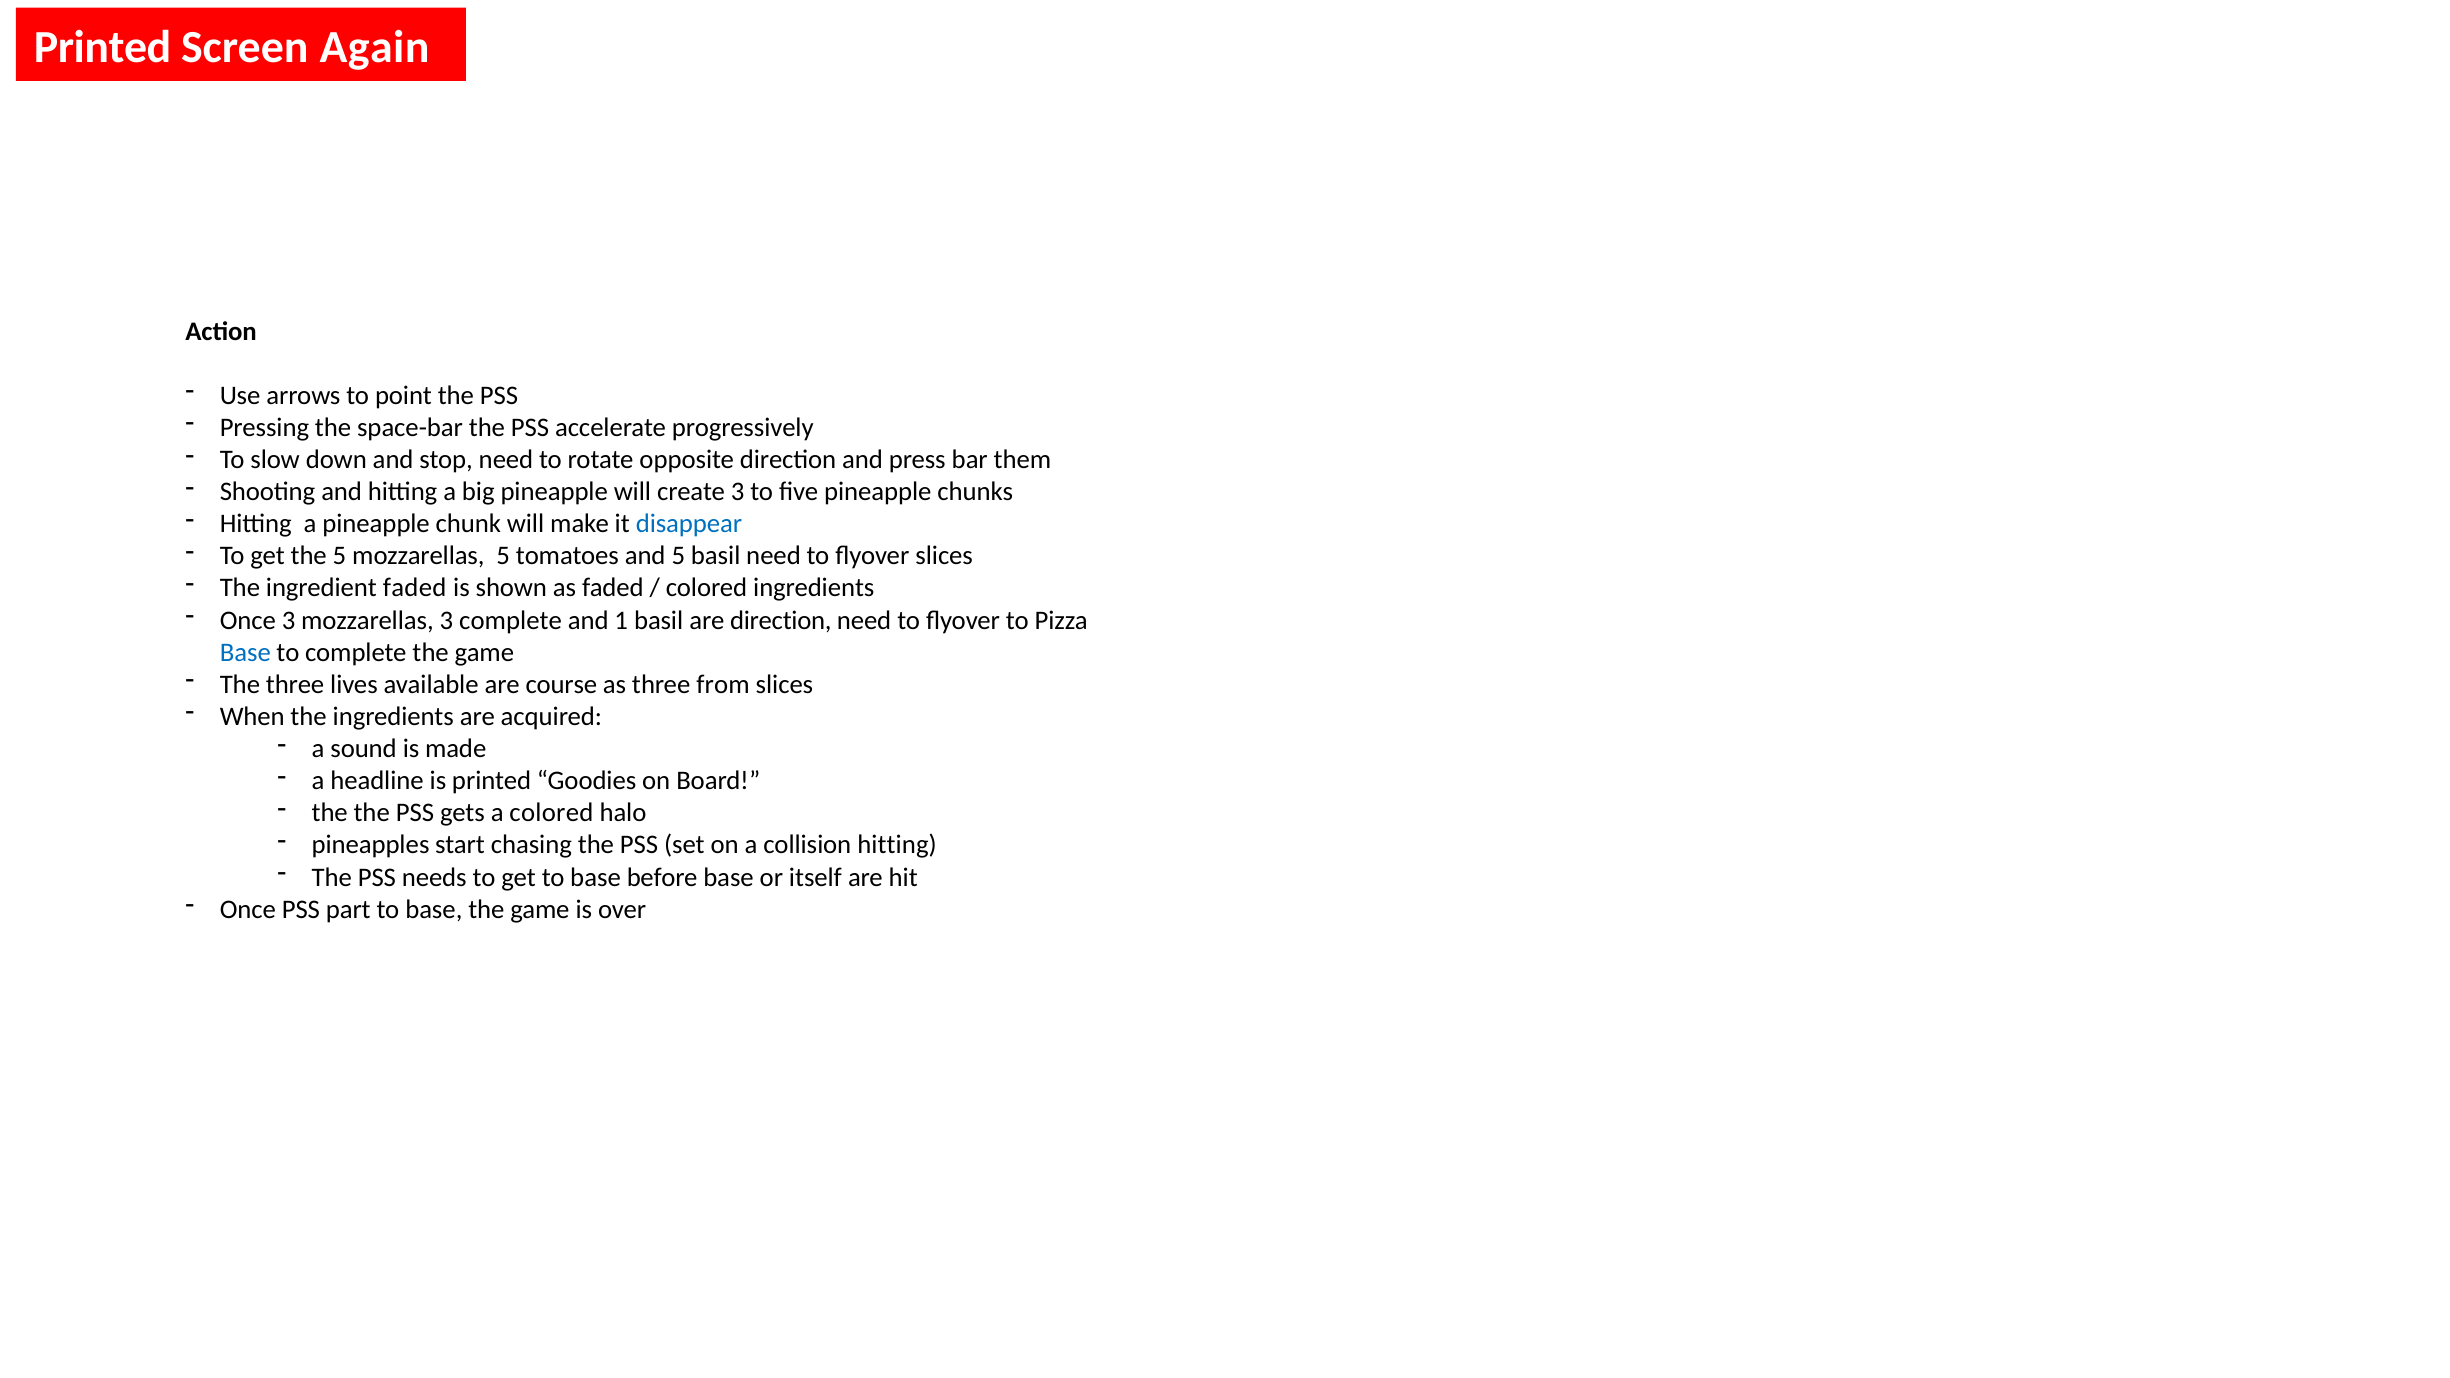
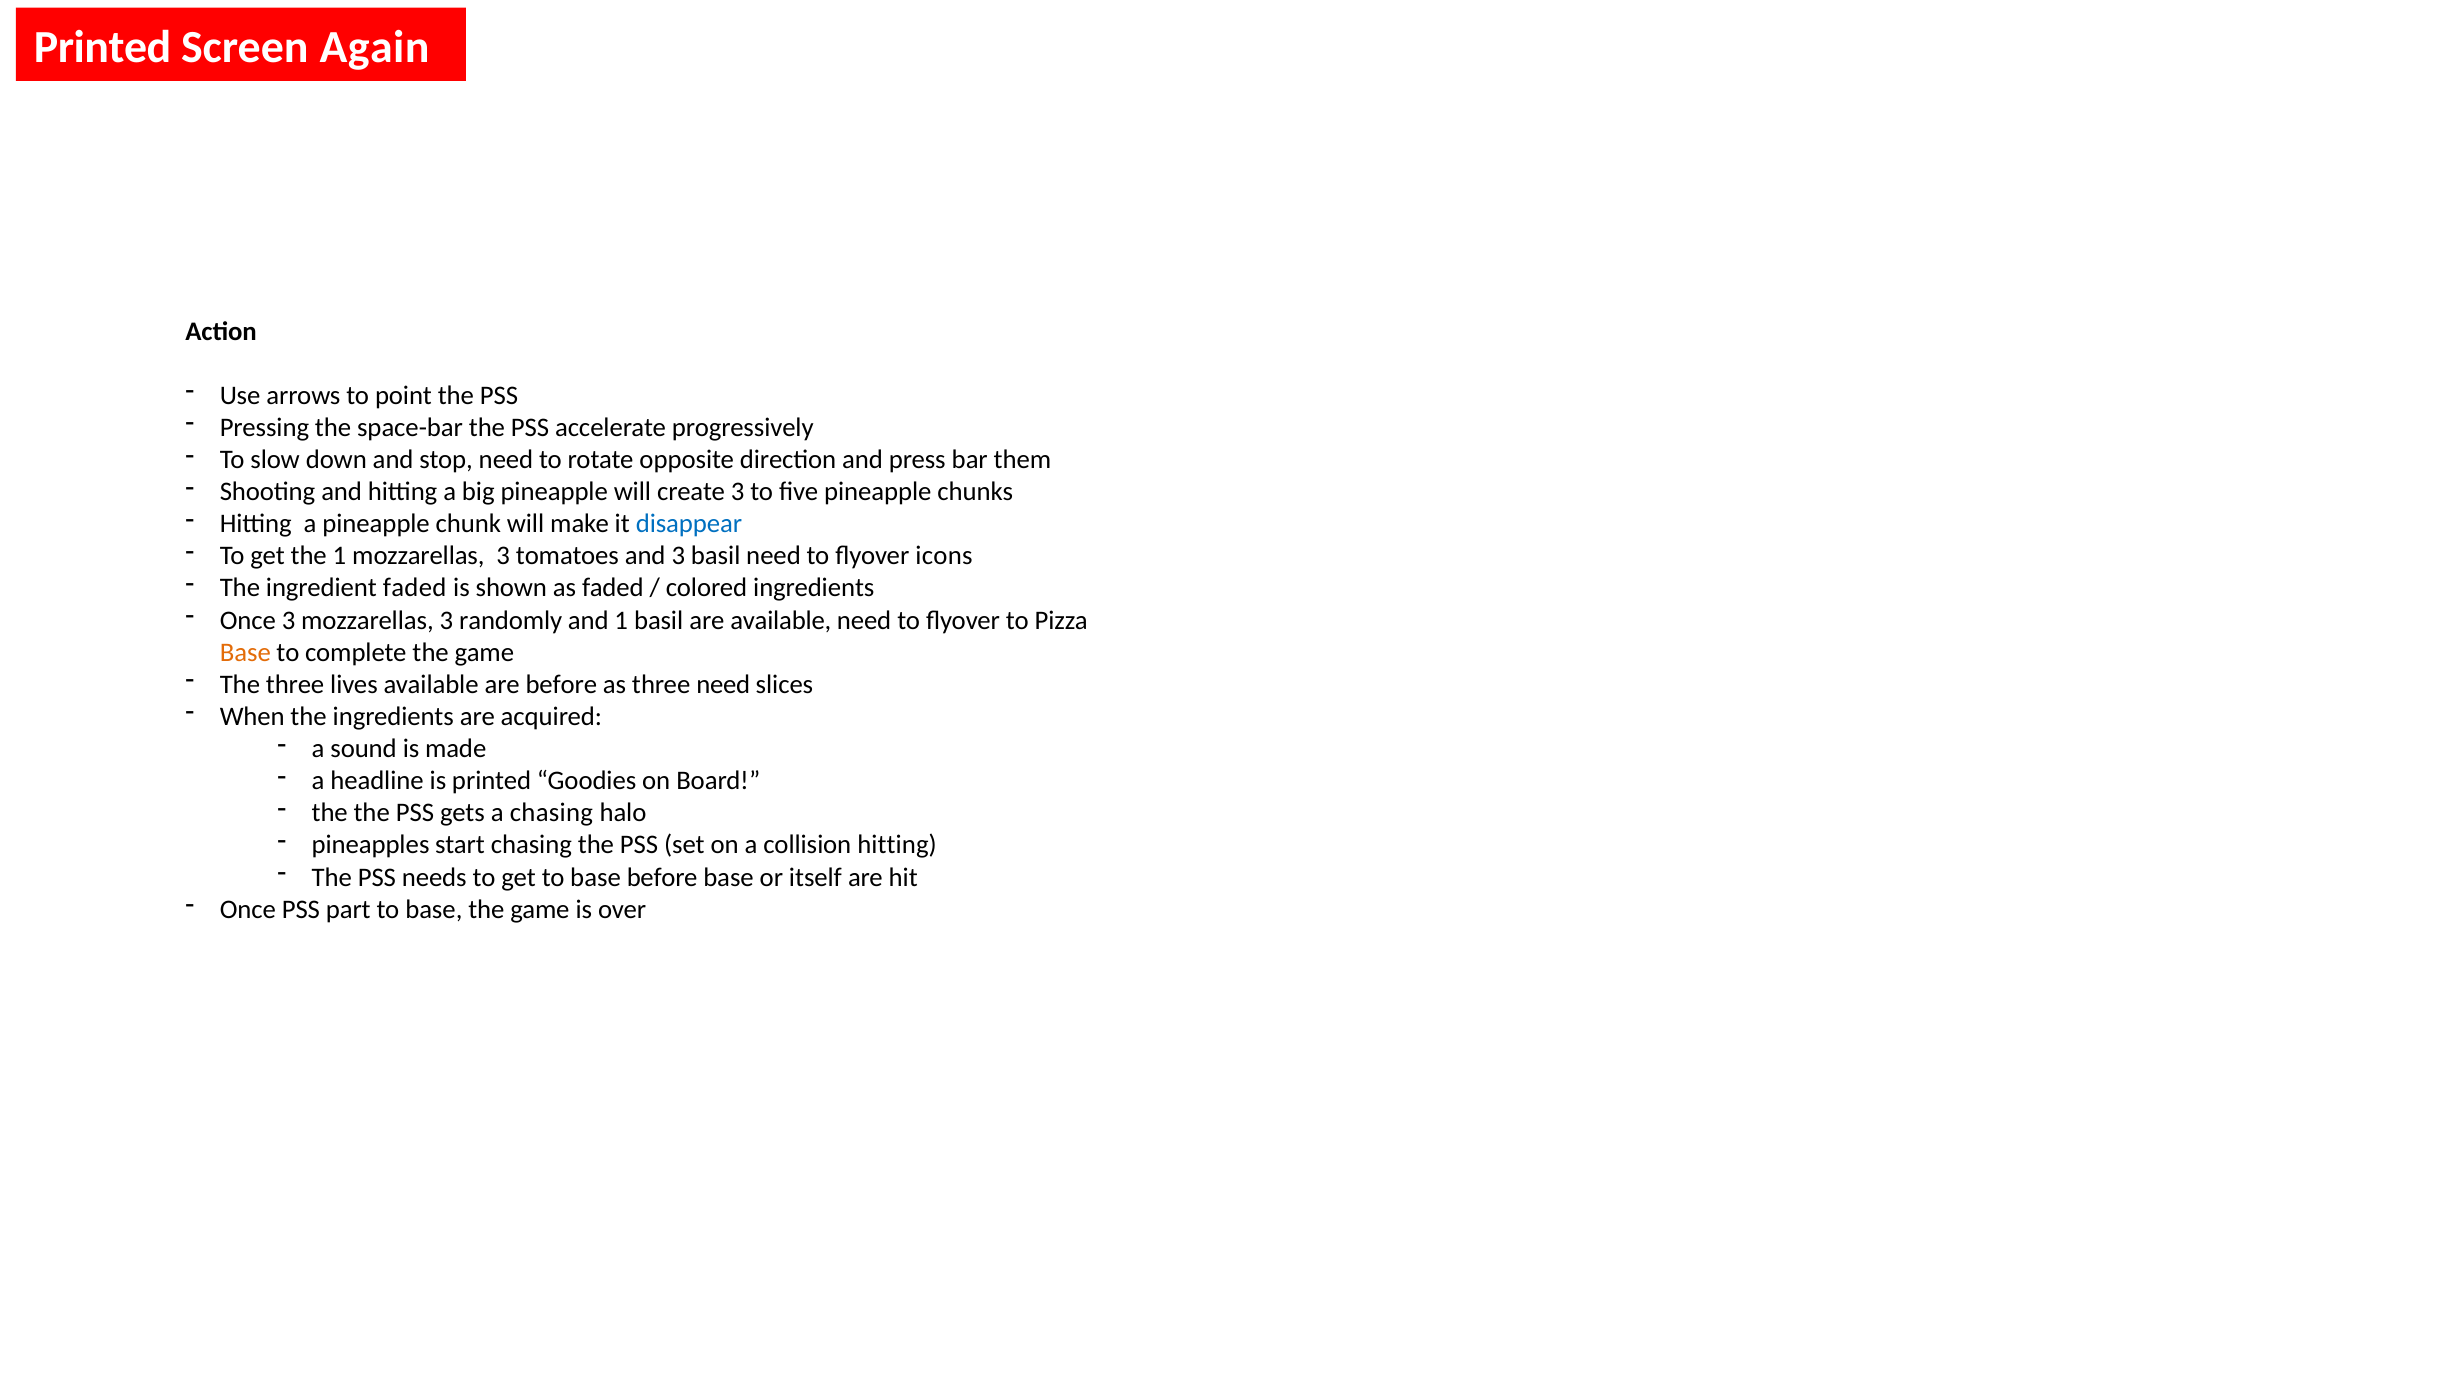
the 5: 5 -> 1
5 at (503, 556): 5 -> 3
and 5: 5 -> 3
flyover slices: slices -> icons
3 complete: complete -> randomly
are direction: direction -> available
Base at (245, 652) colour: blue -> orange
are course: course -> before
three from: from -> need
a colored: colored -> chasing
